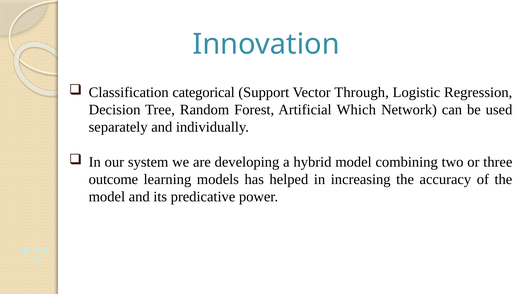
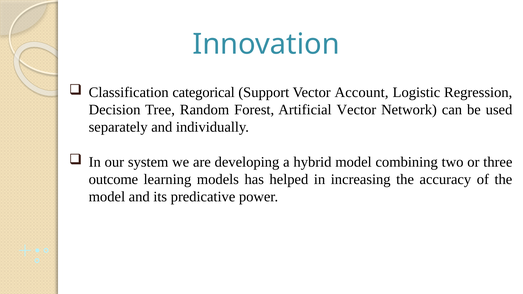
Through: Through -> Account
Artificial Which: Which -> Vector
